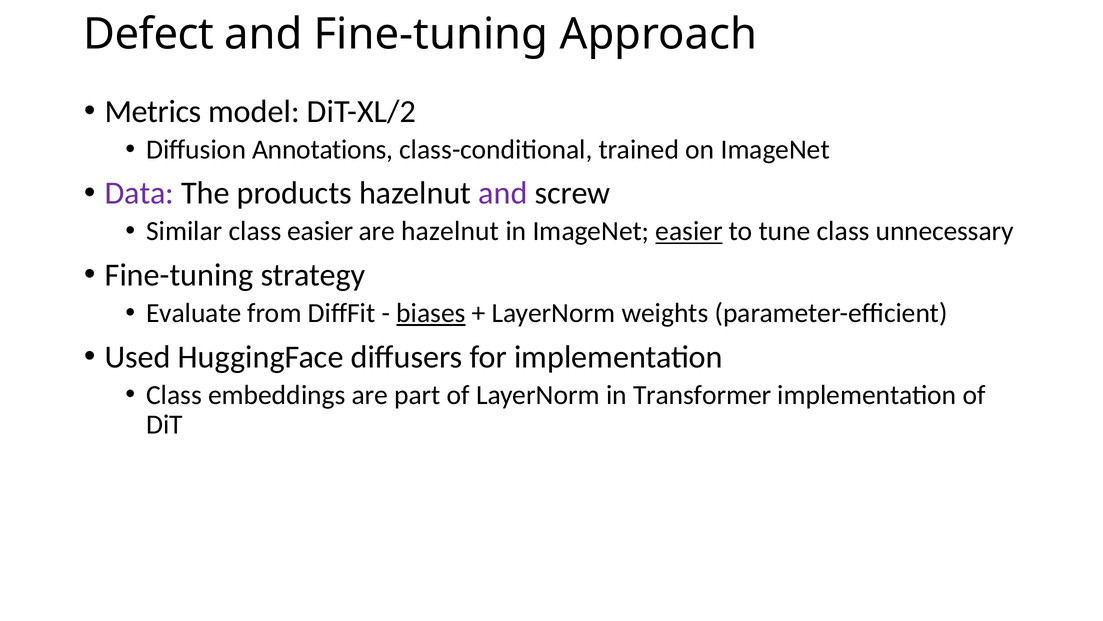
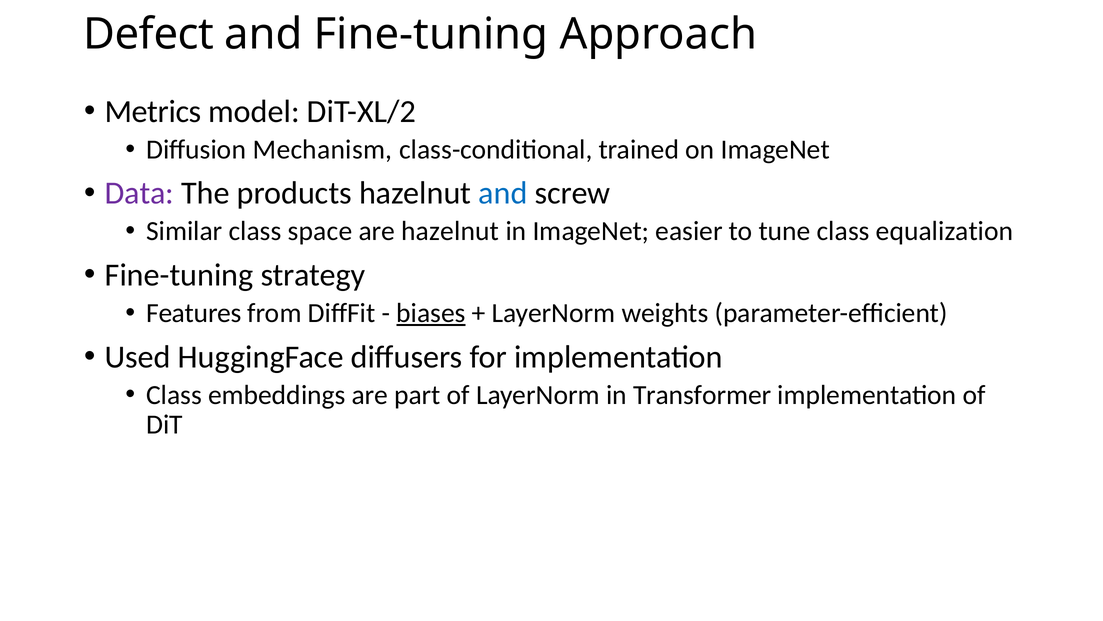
Annotations: Annotations -> Mechanism
and at (503, 193) colour: purple -> blue
class easier: easier -> space
easier at (689, 231) underline: present -> none
unnecessary: unnecessary -> equalization
Evaluate: Evaluate -> Features
